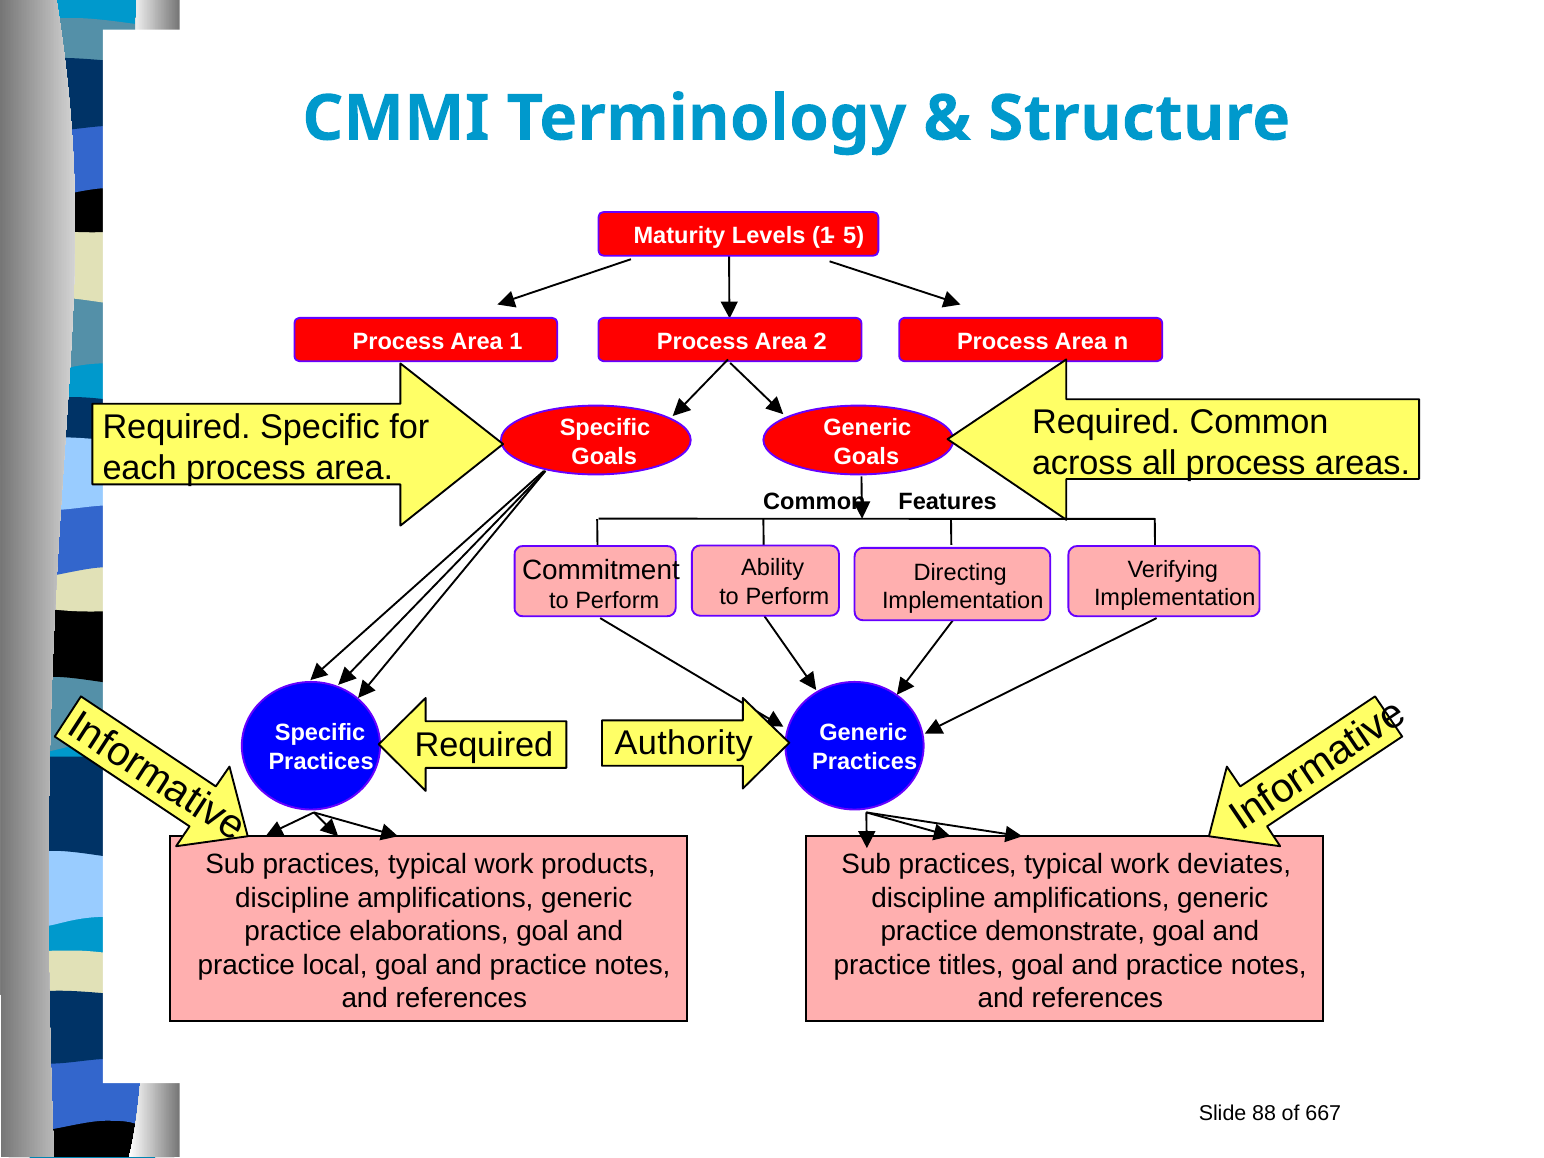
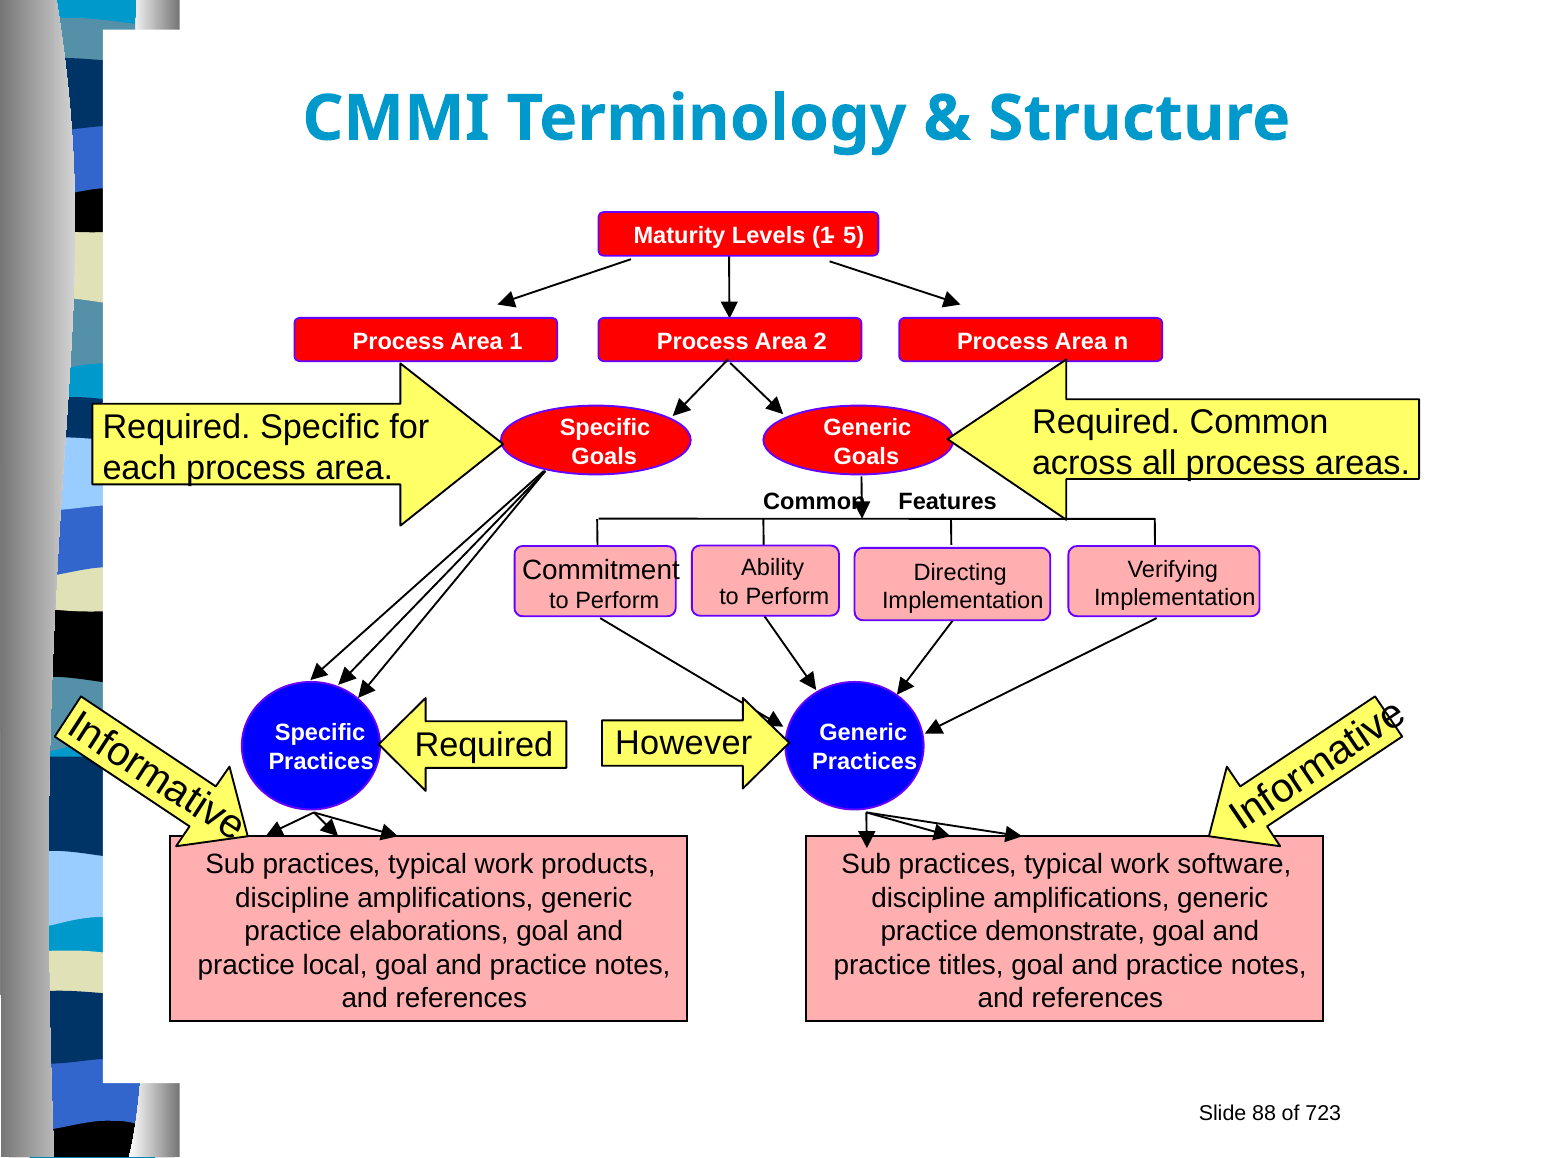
Authority: Authority -> However
deviates: deviates -> software
667: 667 -> 723
